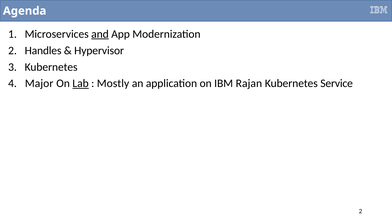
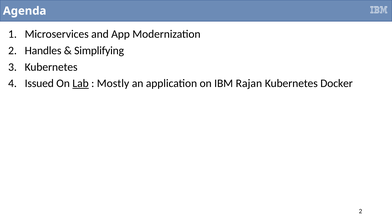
and underline: present -> none
Hypervisor: Hypervisor -> Simplifying
Major: Major -> Issued
Service: Service -> Docker
